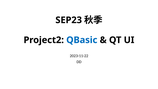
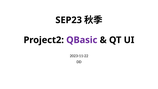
QBasic colour: blue -> purple
